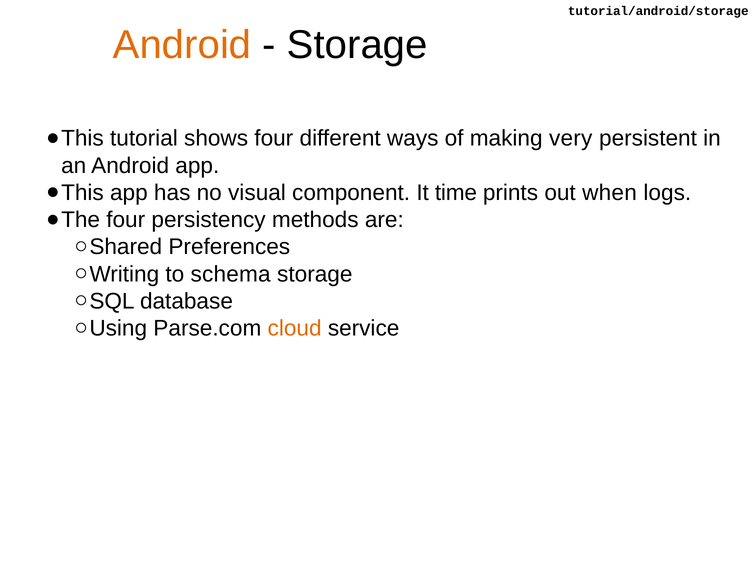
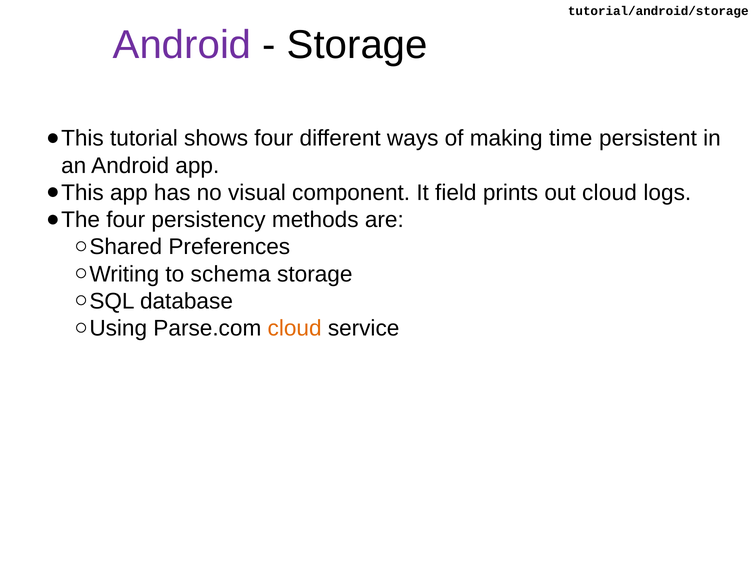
Android at (182, 45) colour: orange -> purple
very: very -> time
time: time -> field
out when: when -> cloud
